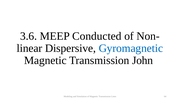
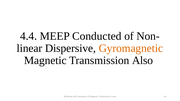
3.6: 3.6 -> 4.4
Gyromagnetic colour: blue -> orange
John: John -> Also
